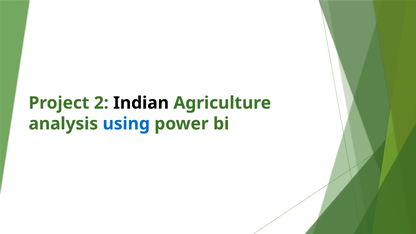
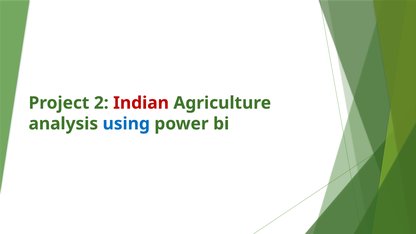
Indian colour: black -> red
